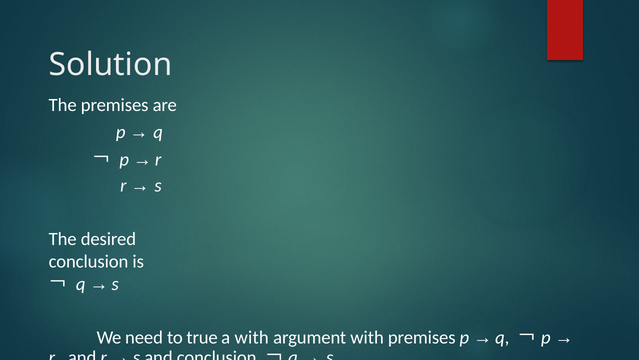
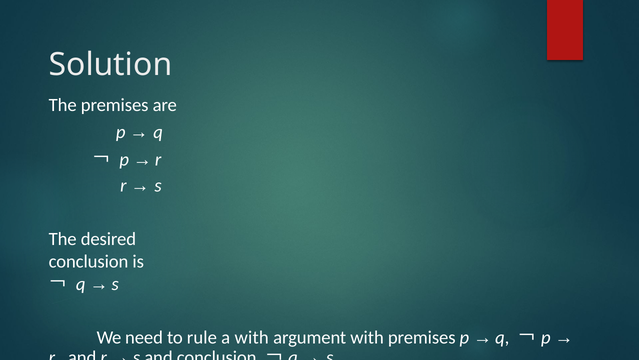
true: true -> rule
